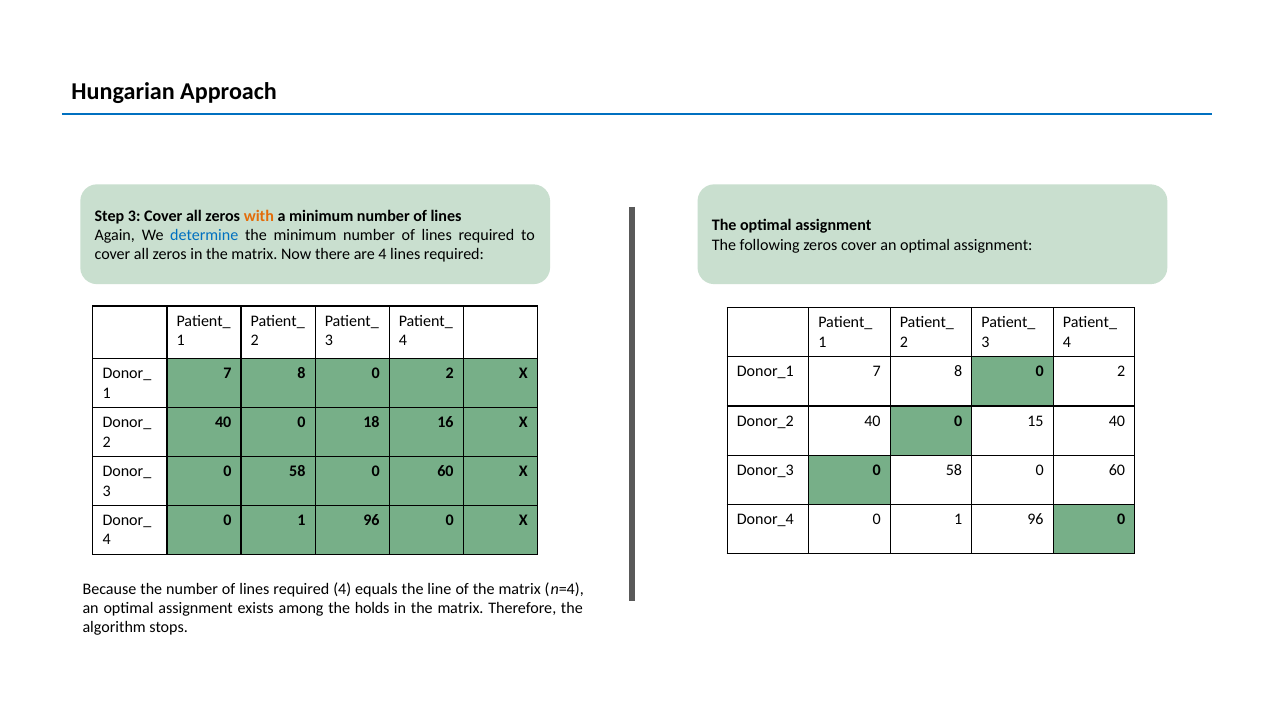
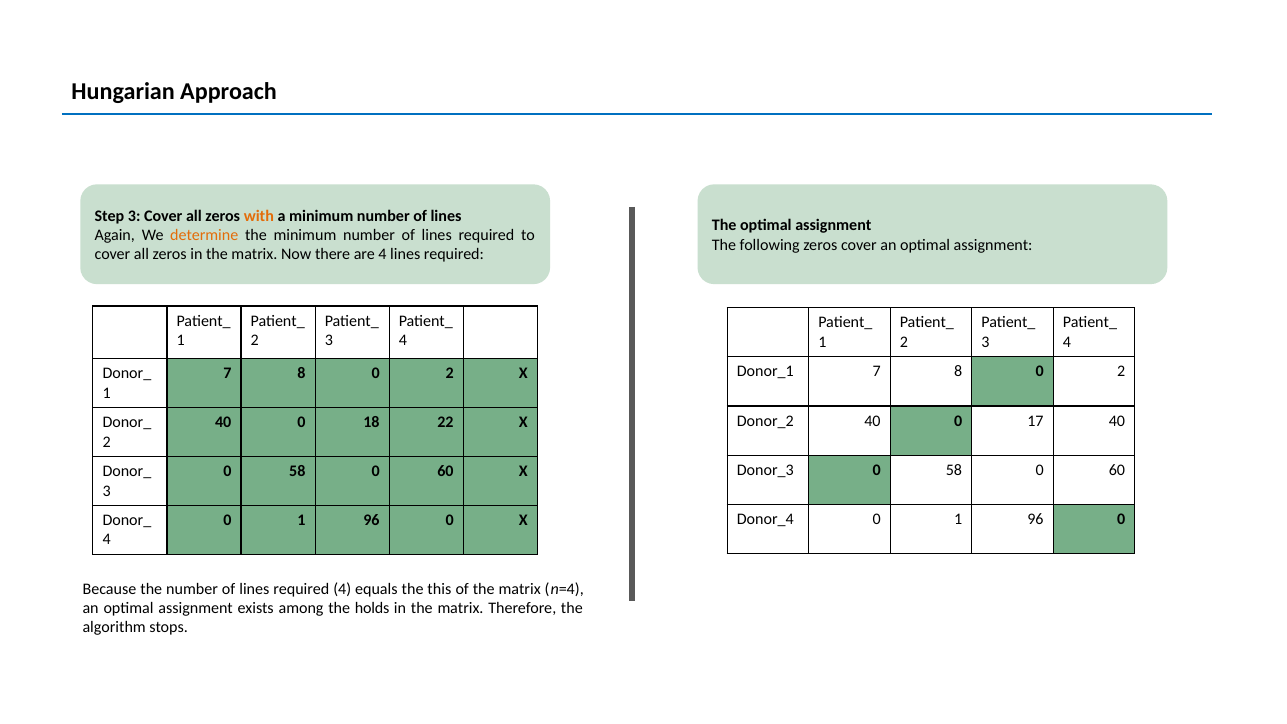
determine colour: blue -> orange
15: 15 -> 17
16: 16 -> 22
line: line -> this
